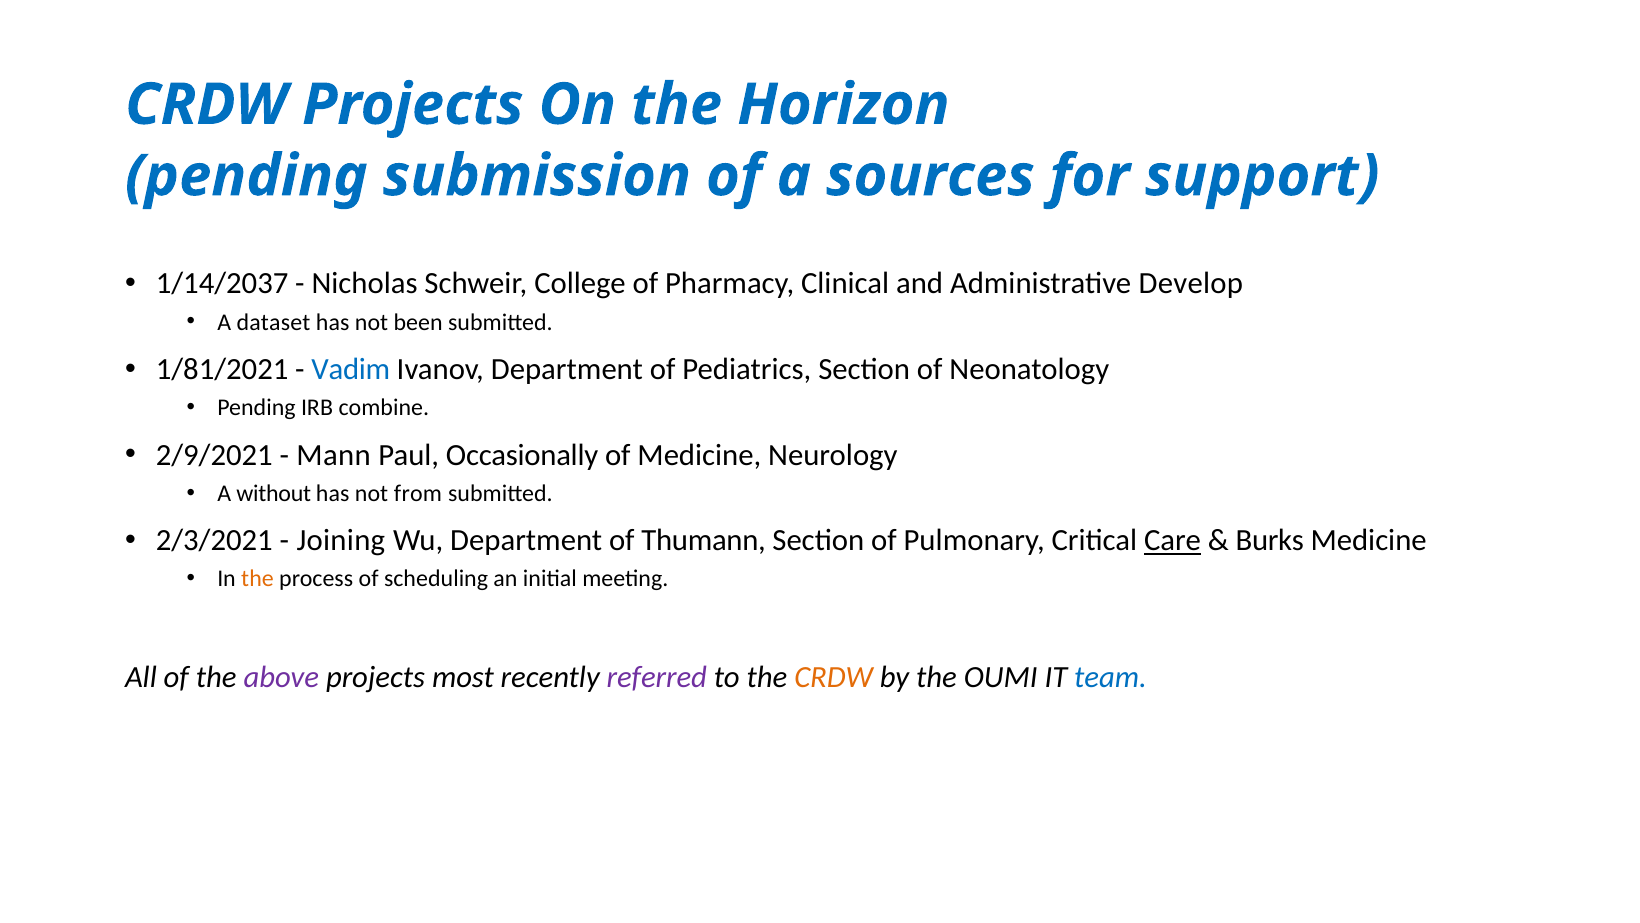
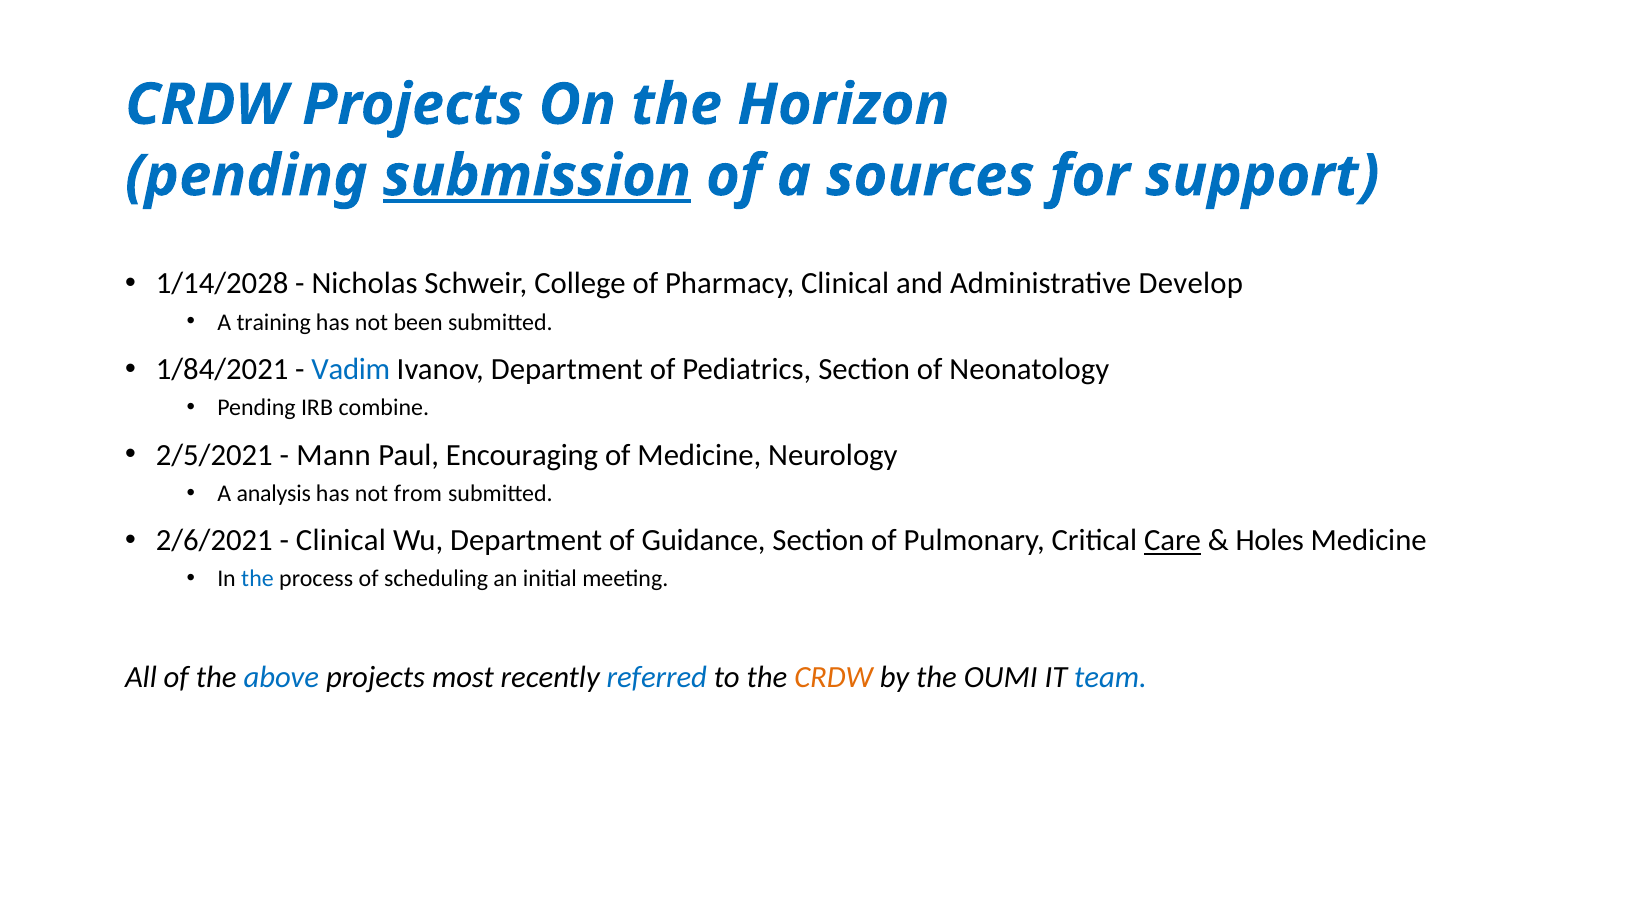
submission underline: none -> present
1/14/2037: 1/14/2037 -> 1/14/2028
dataset: dataset -> training
1/81/2021: 1/81/2021 -> 1/84/2021
2/9/2021: 2/9/2021 -> 2/5/2021
Occasionally: Occasionally -> Encouraging
without: without -> analysis
2/3/2021: 2/3/2021 -> 2/6/2021
Joining at (341, 540): Joining -> Clinical
Thumann: Thumann -> Guidance
Burks: Burks -> Holes
the at (258, 579) colour: orange -> blue
above colour: purple -> blue
referred colour: purple -> blue
